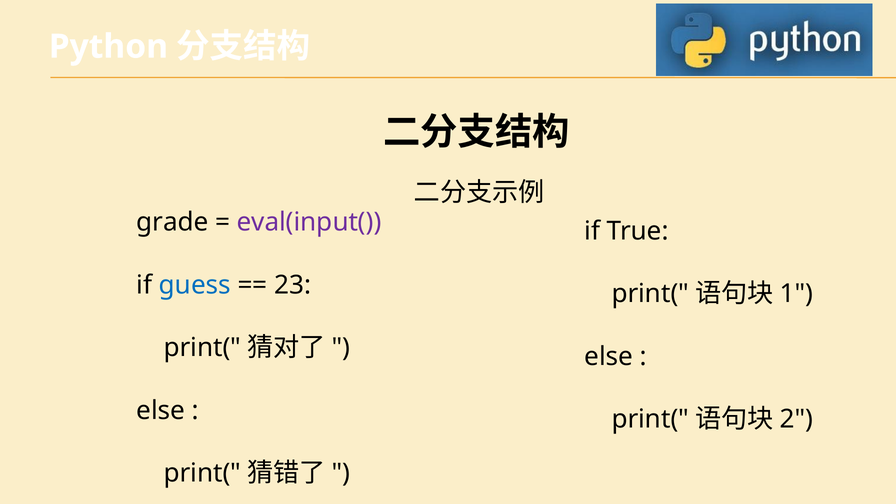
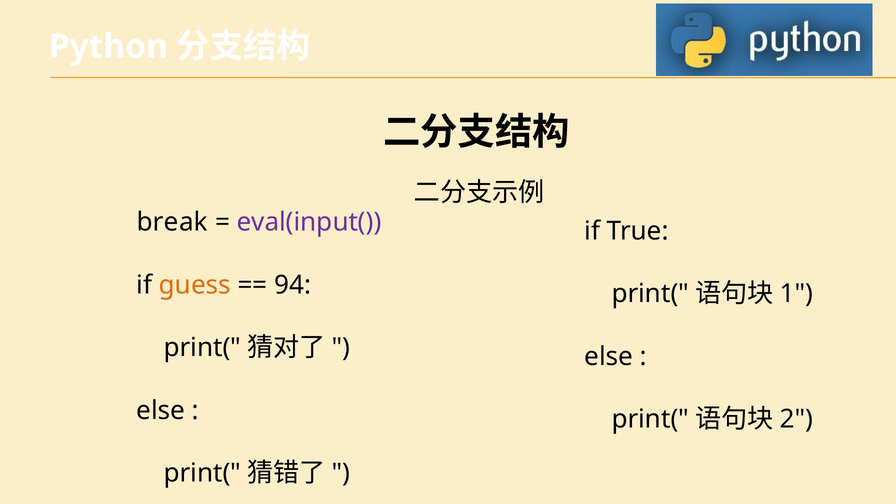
grade: grade -> break
guess colour: blue -> orange
23: 23 -> 94
